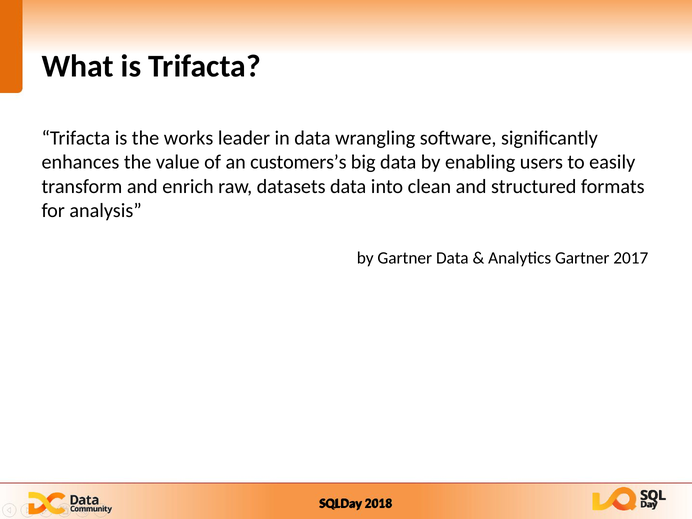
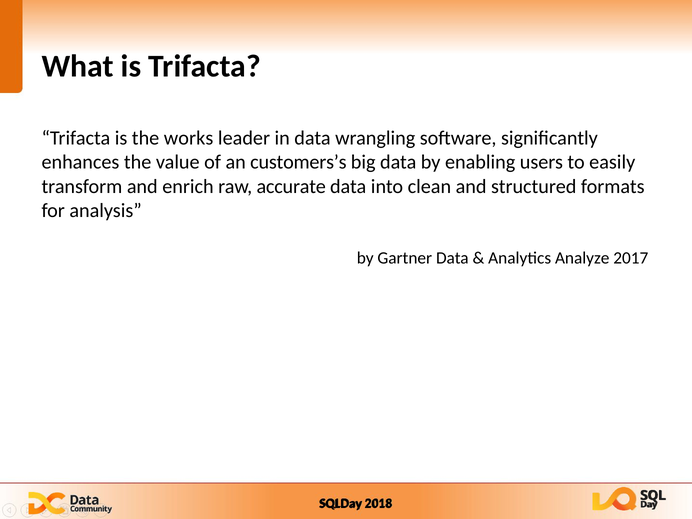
datasets: datasets -> accurate
Analytics Gartner: Gartner -> Analyze
